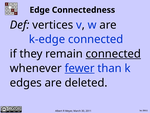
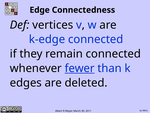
connected at (113, 54) underline: present -> none
